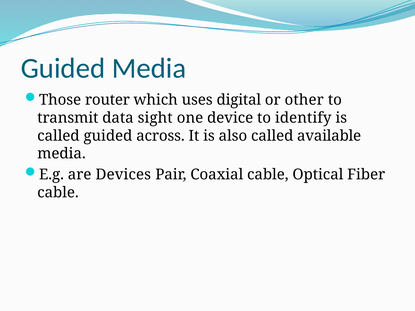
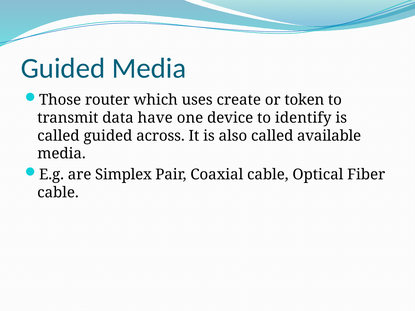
digital: digital -> create
other: other -> token
sight: sight -> have
Devices: Devices -> Simplex
